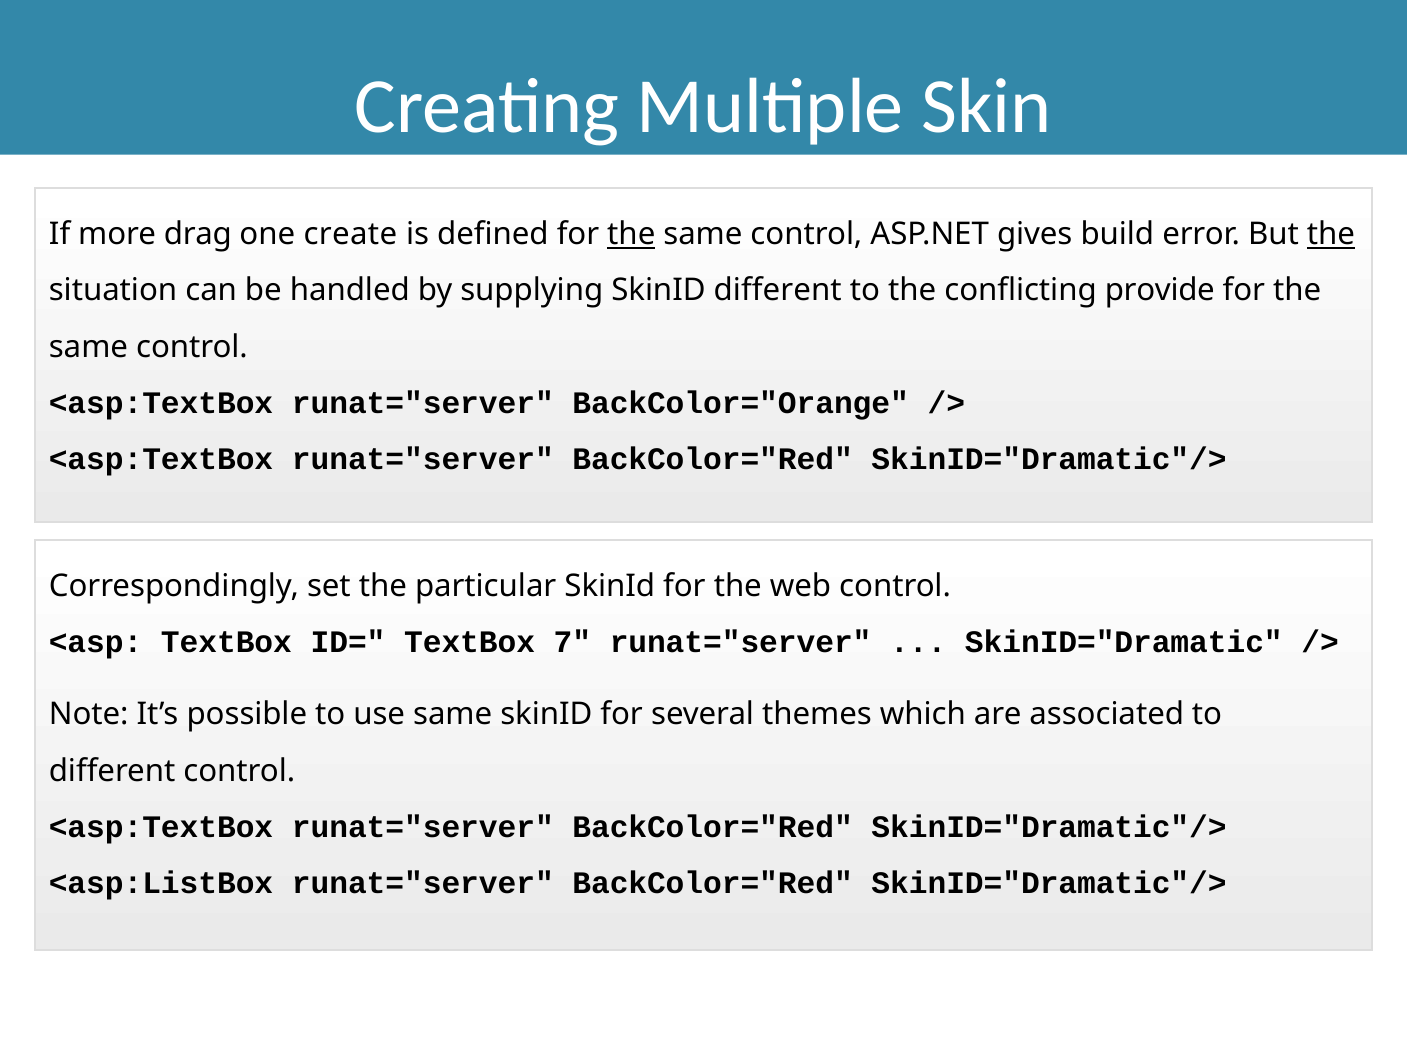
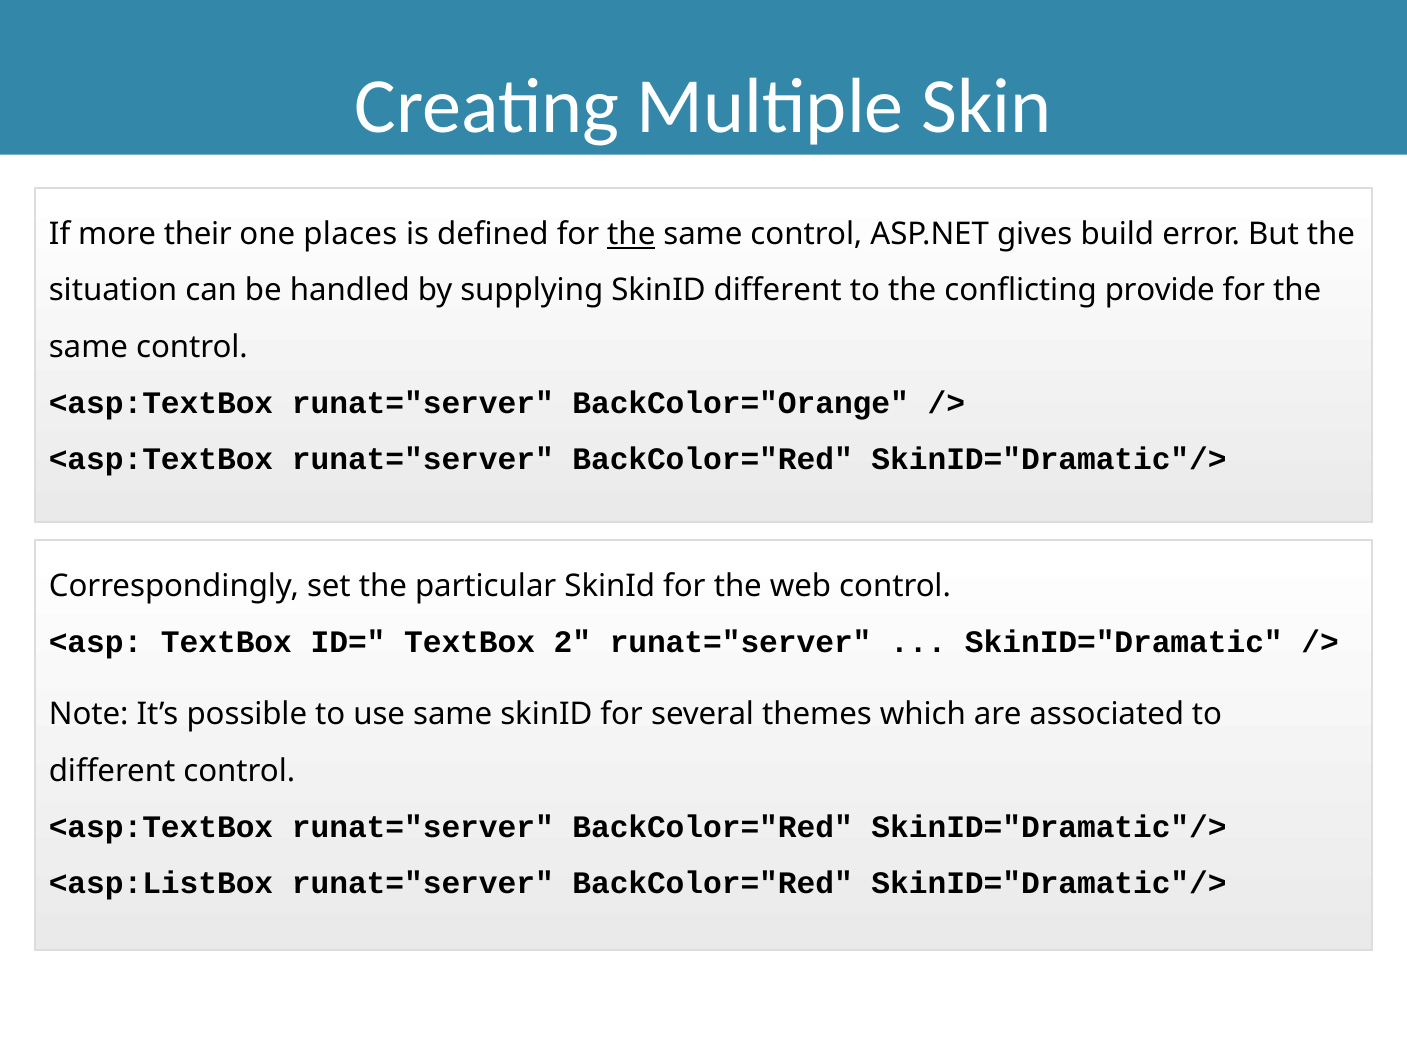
drag: drag -> their
create: create -> places
the at (1331, 234) underline: present -> none
7: 7 -> 2
